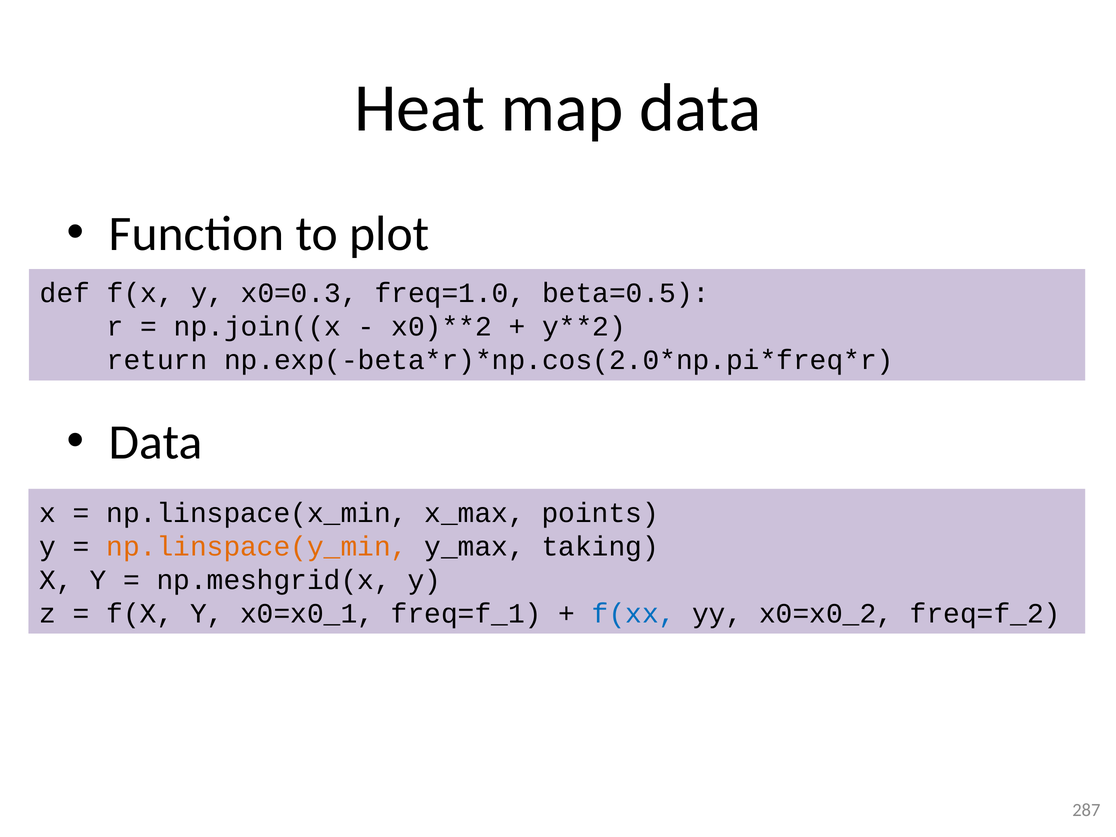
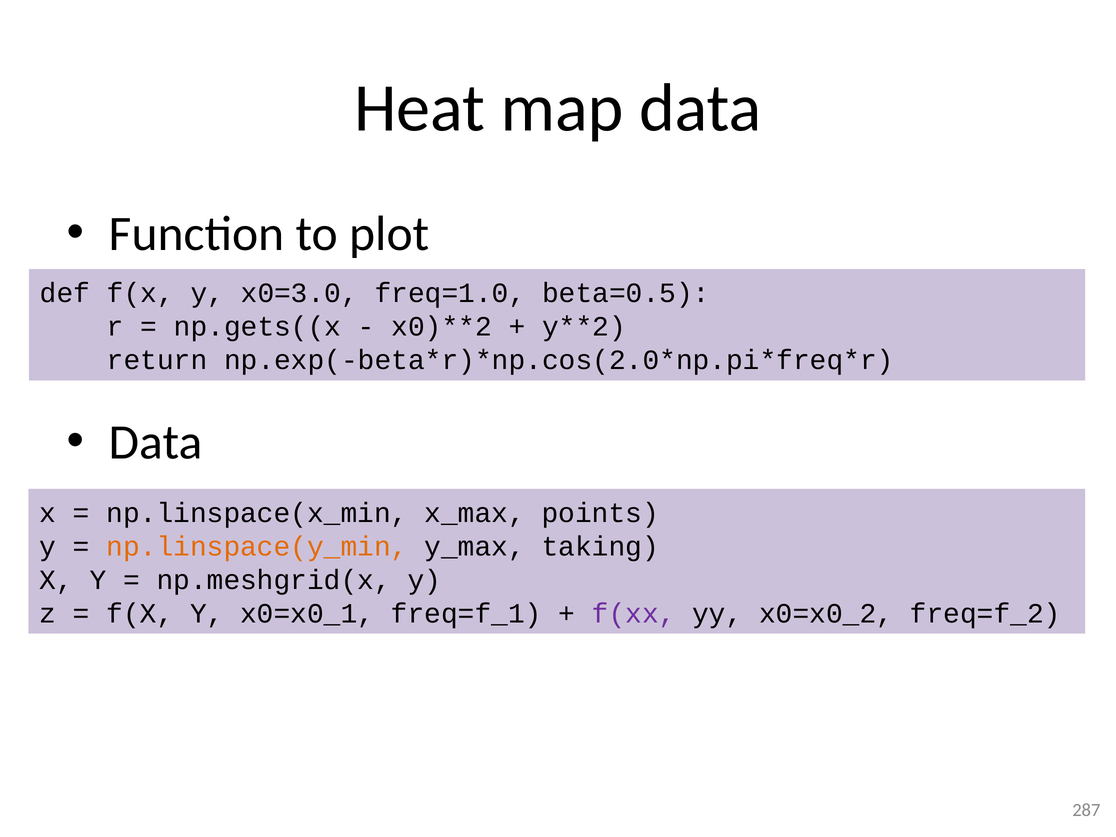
x0=0.3: x0=0.3 -> x0=3.0
np.join((x: np.join((x -> np.gets((x
f(xx colour: blue -> purple
